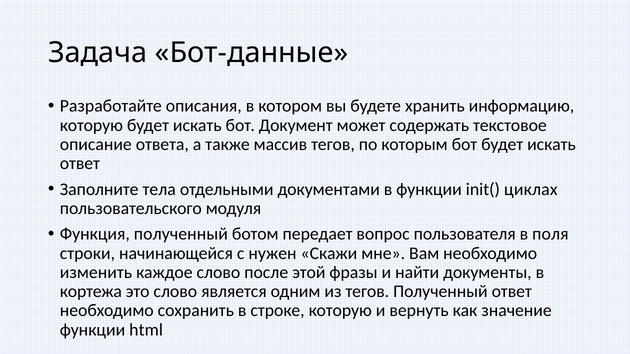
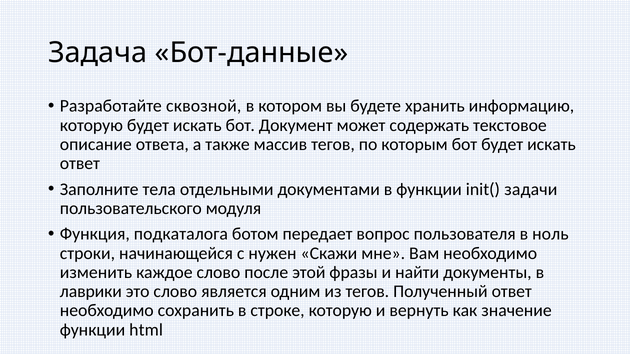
описания: описания -> сквозной
циклах: циклах -> задачи
Функция полученный: полученный -> подкаталога
поля: поля -> ноль
кортежа: кортежа -> лаврики
